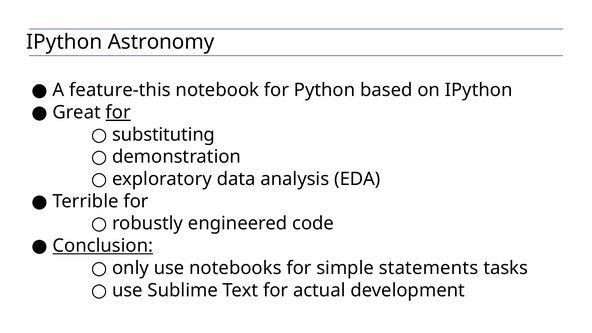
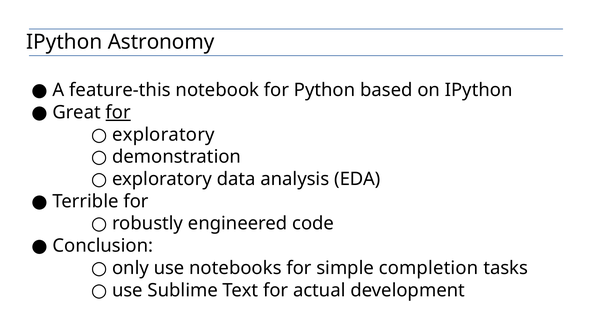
substituting at (164, 134): substituting -> exploratory
Conclusion underline: present -> none
statements: statements -> completion
